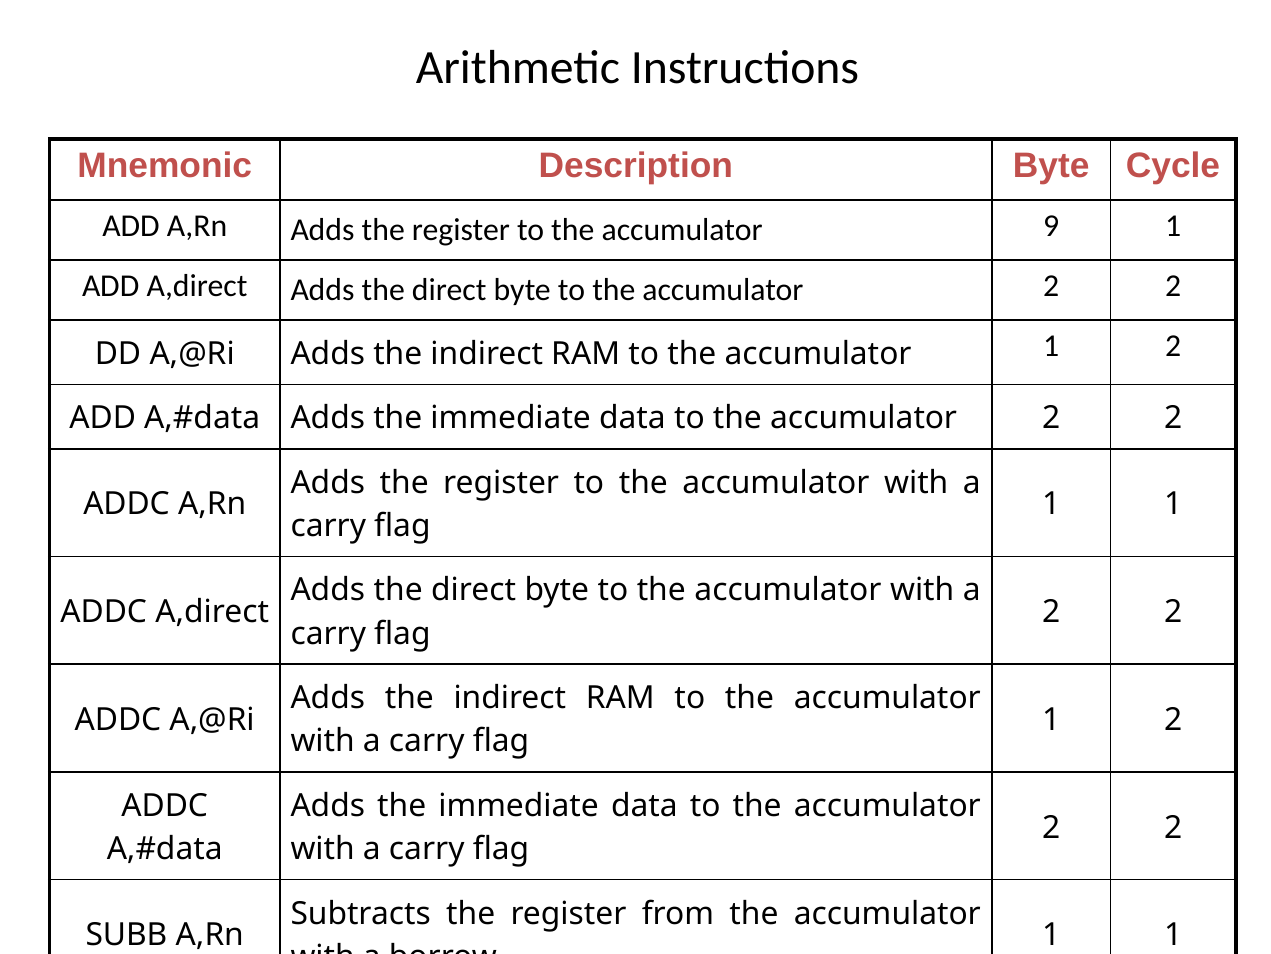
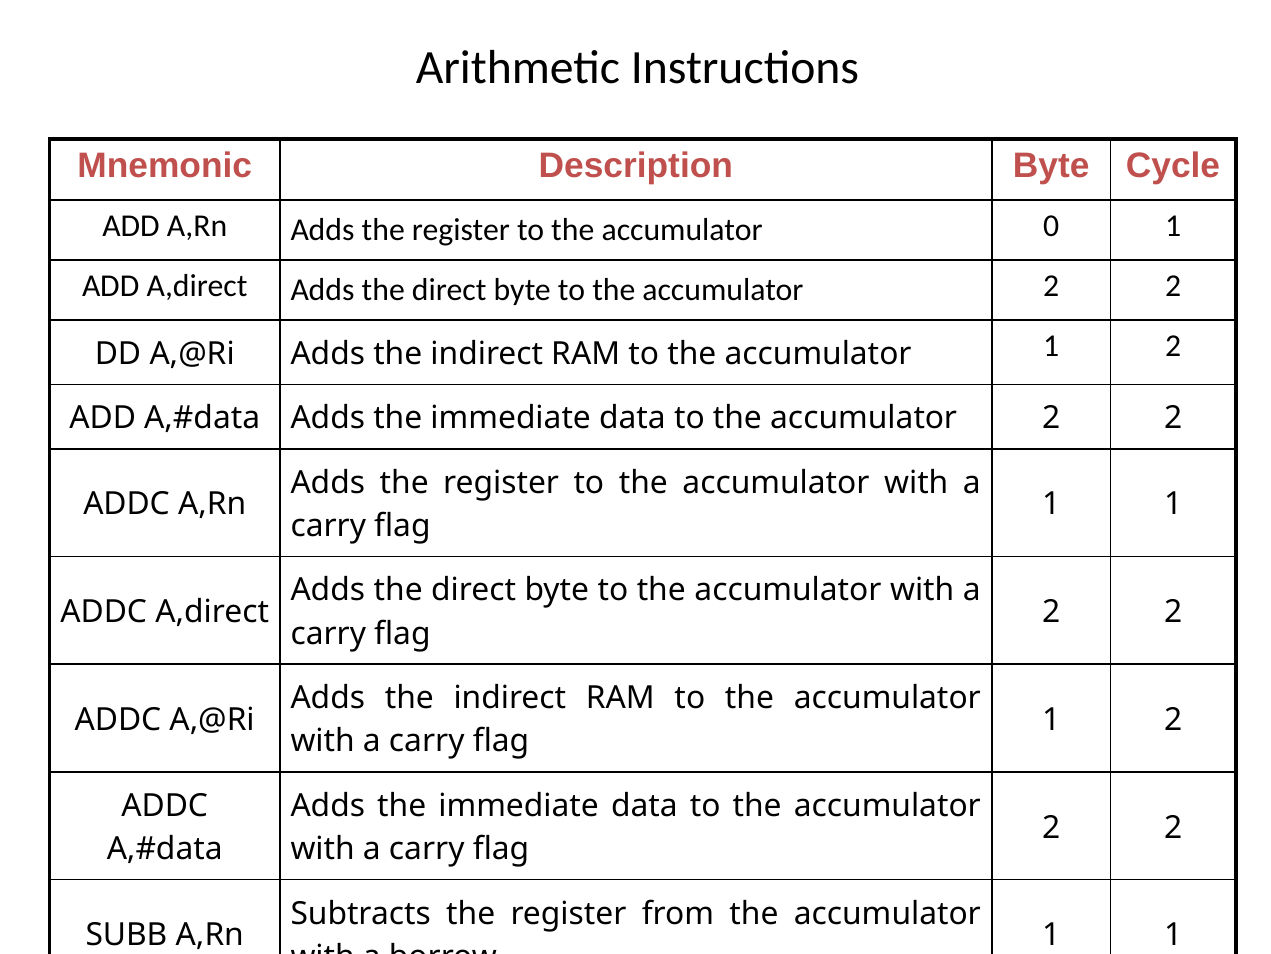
9: 9 -> 0
